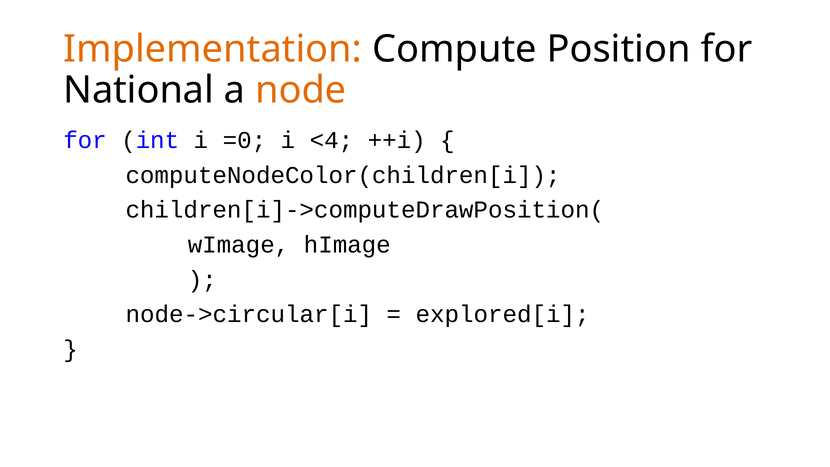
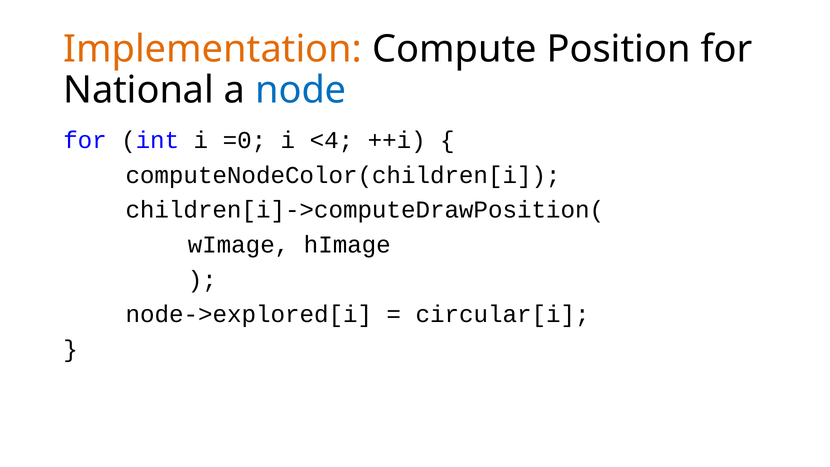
node colour: orange -> blue
node->circular[i: node->circular[i -> node->explored[i
explored[i: explored[i -> circular[i
